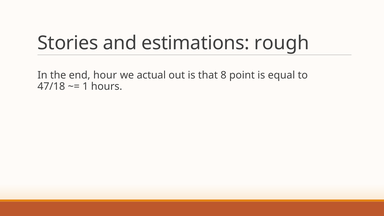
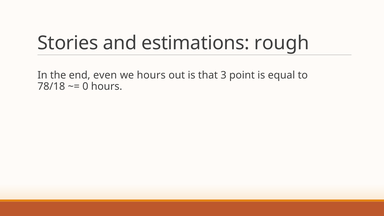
hour: hour -> even
we actual: actual -> hours
8: 8 -> 3
47/18: 47/18 -> 78/18
1: 1 -> 0
